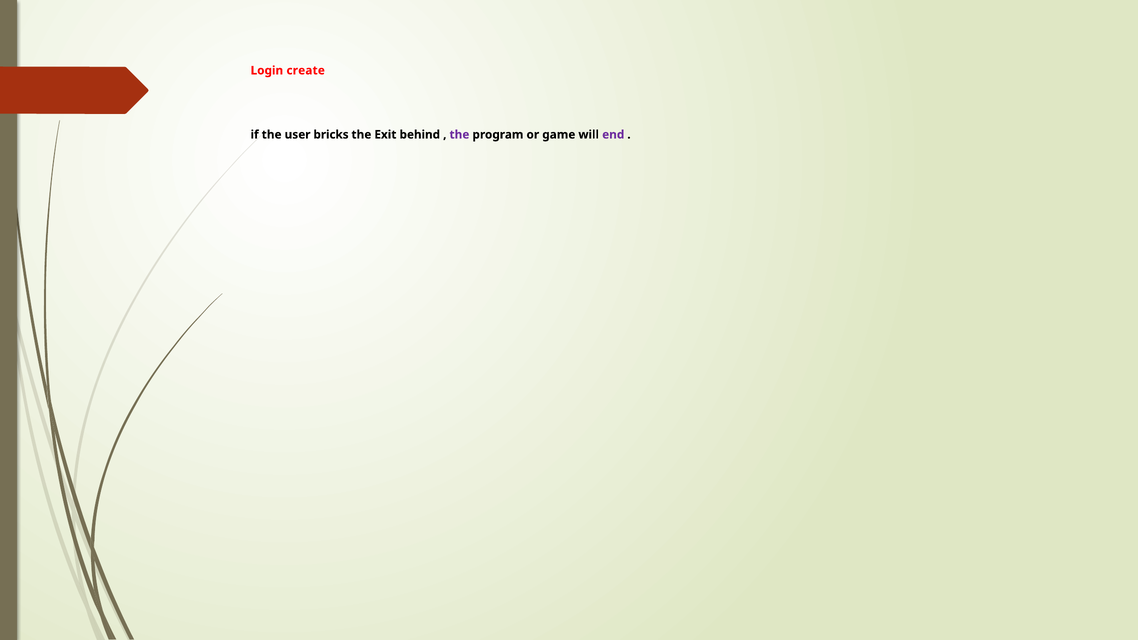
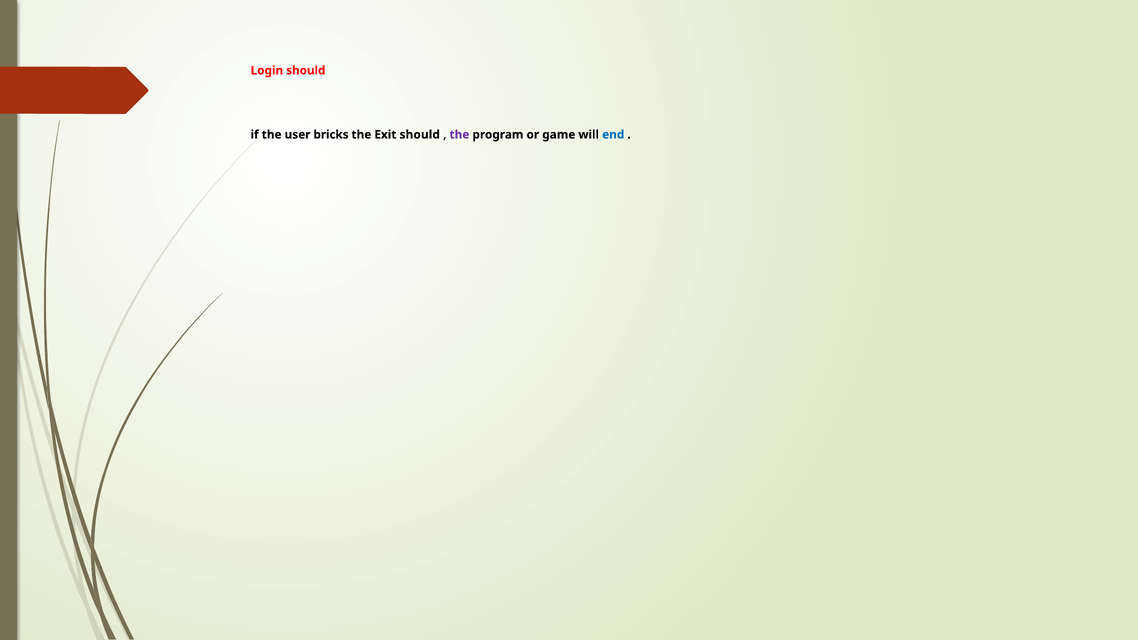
Login create: create -> should
Exit behind: behind -> should
end colour: purple -> blue
